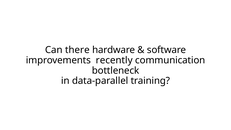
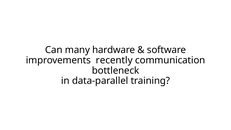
there: there -> many
